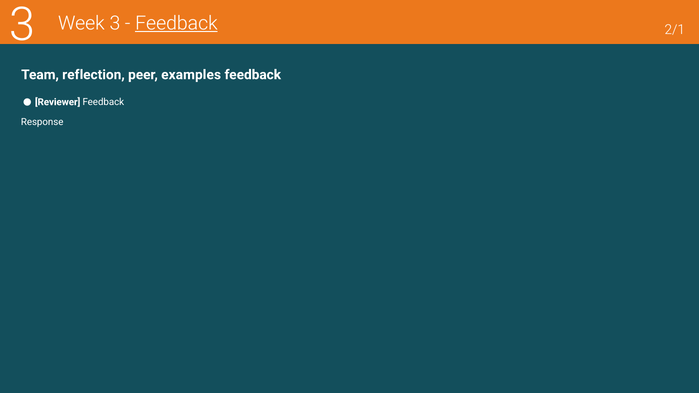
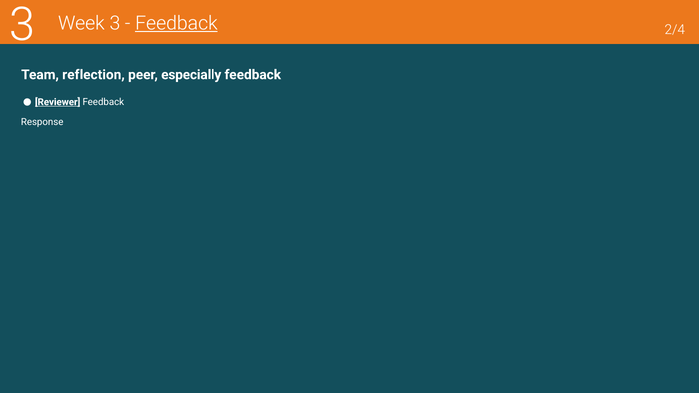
2/1: 2/1 -> 2/4
examples: examples -> especially
Reviewer underline: none -> present
